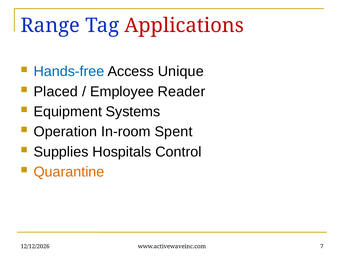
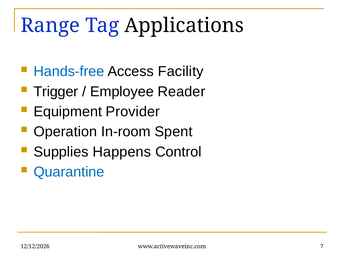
Applications colour: red -> black
Unique: Unique -> Facility
Placed: Placed -> Trigger
Systems: Systems -> Provider
Hospitals: Hospitals -> Happens
Quarantine colour: orange -> blue
